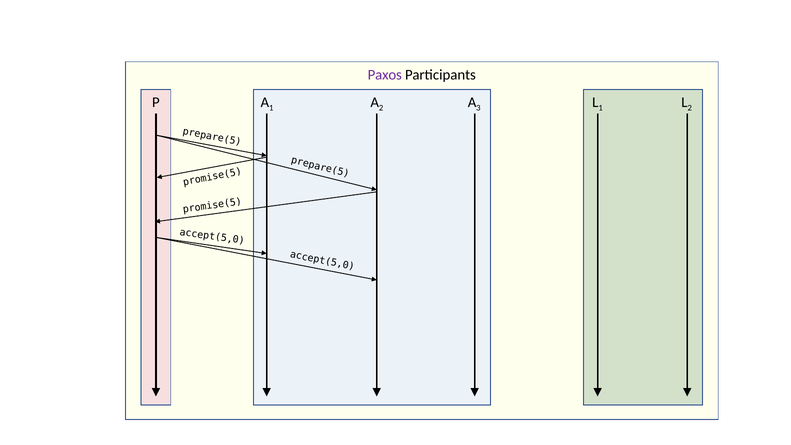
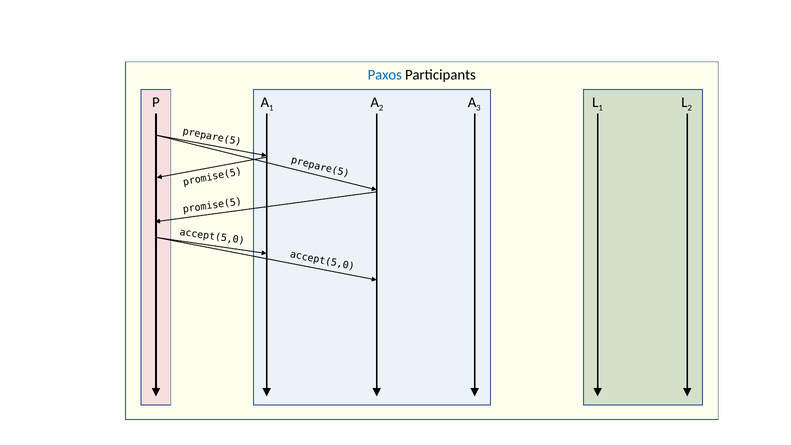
Paxos colour: purple -> blue
